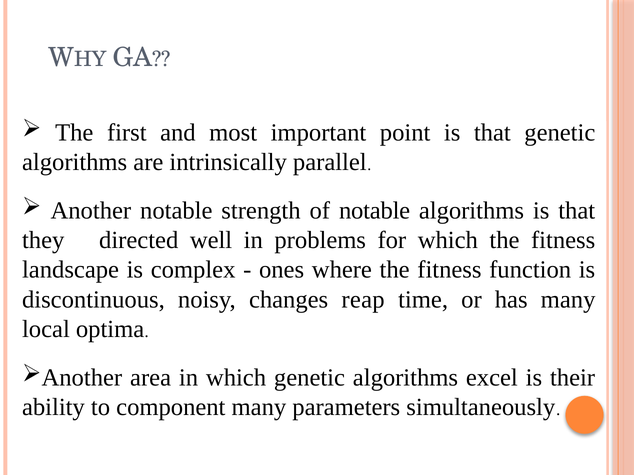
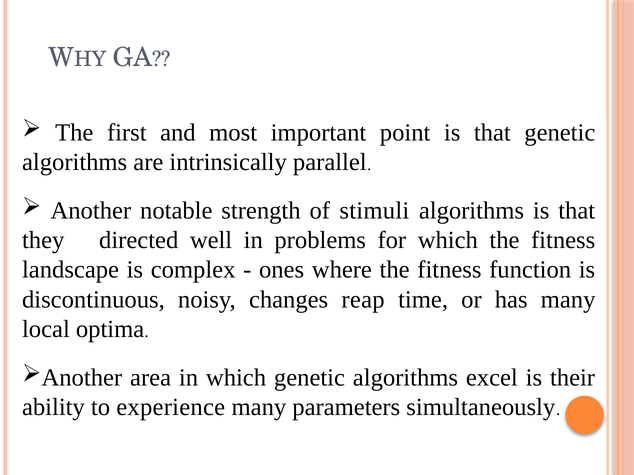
of notable: notable -> stimuli
component: component -> experience
